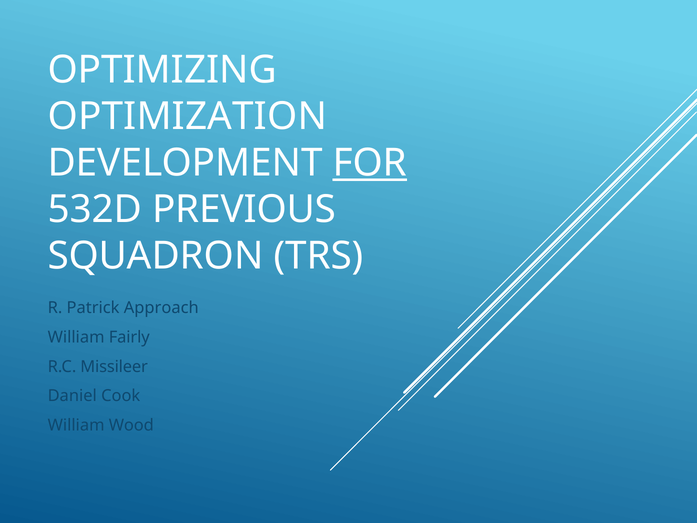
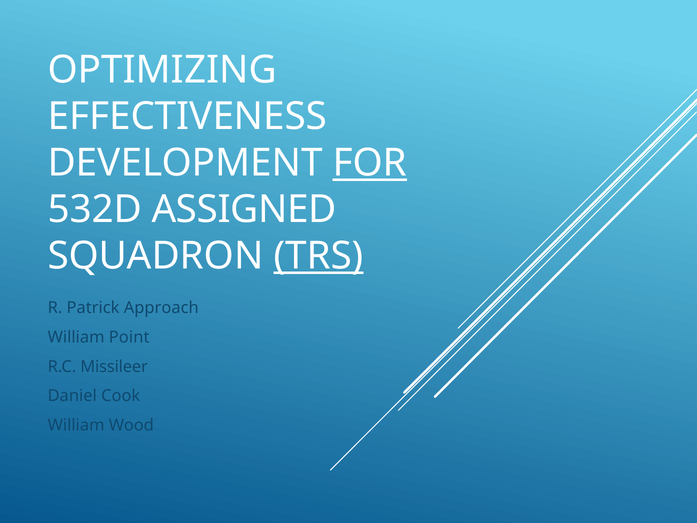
OPTIMIZATION: OPTIMIZATION -> EFFECTIVENESS
PREVIOUS: PREVIOUS -> ASSIGNED
TRS underline: none -> present
Fairly: Fairly -> Point
